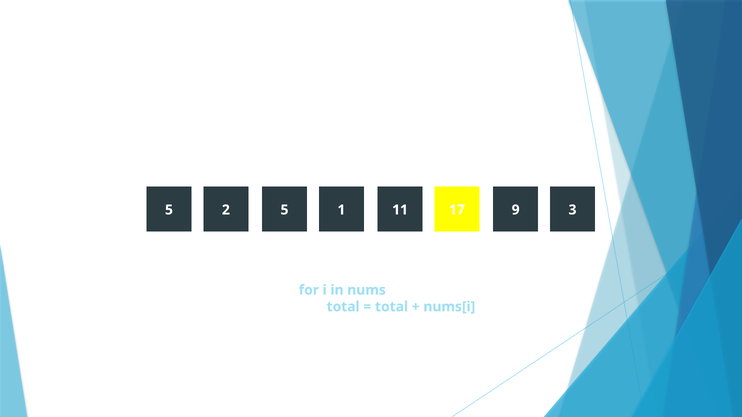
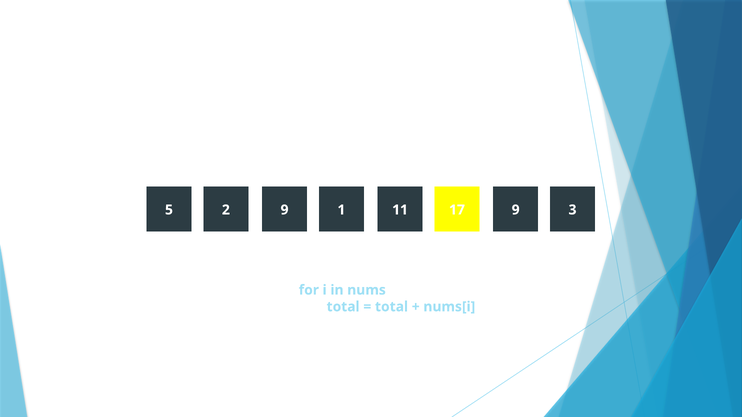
2 5: 5 -> 9
